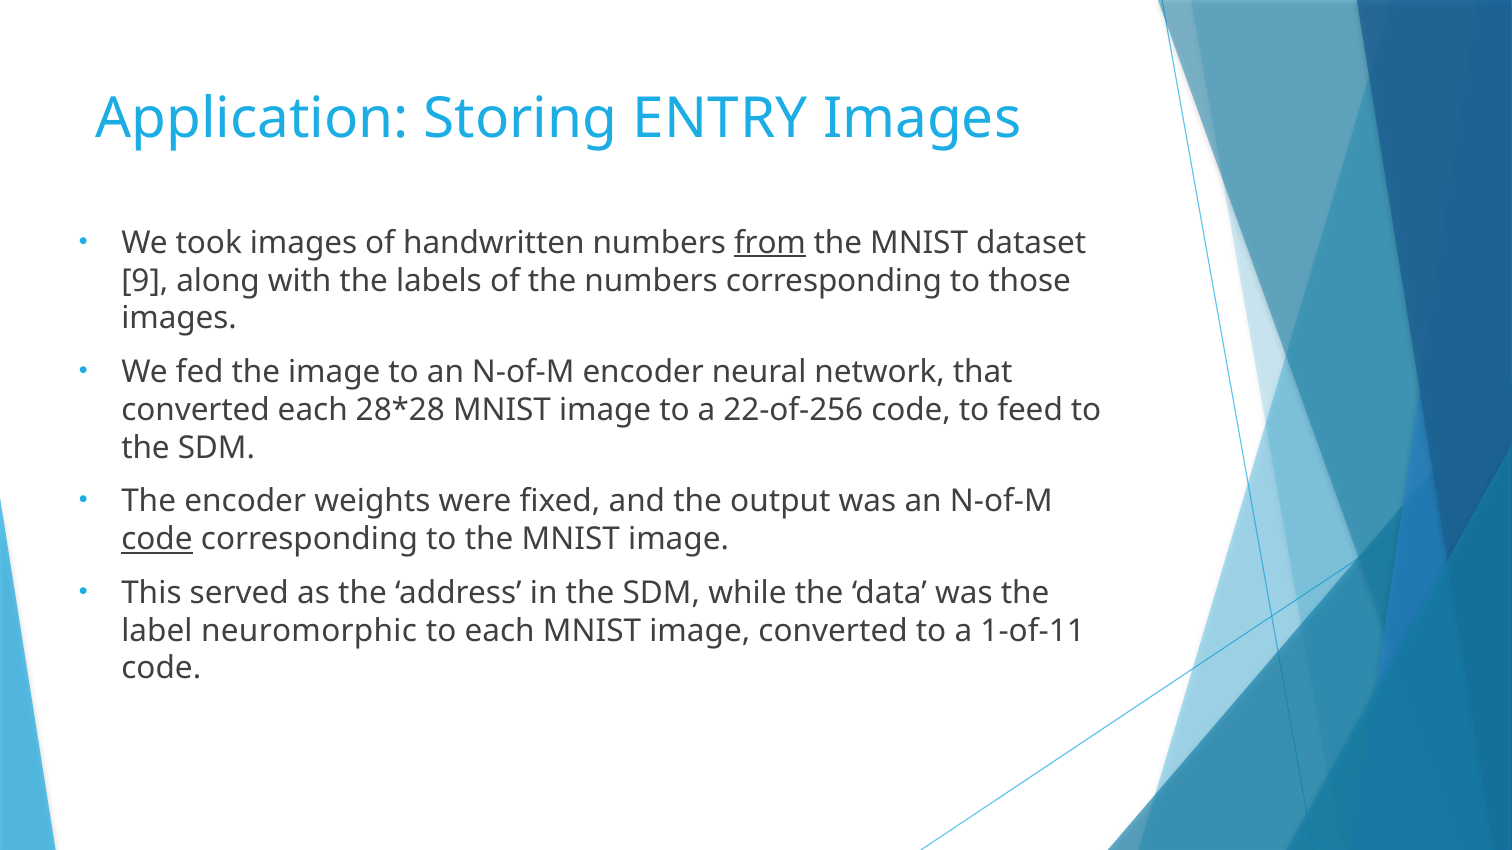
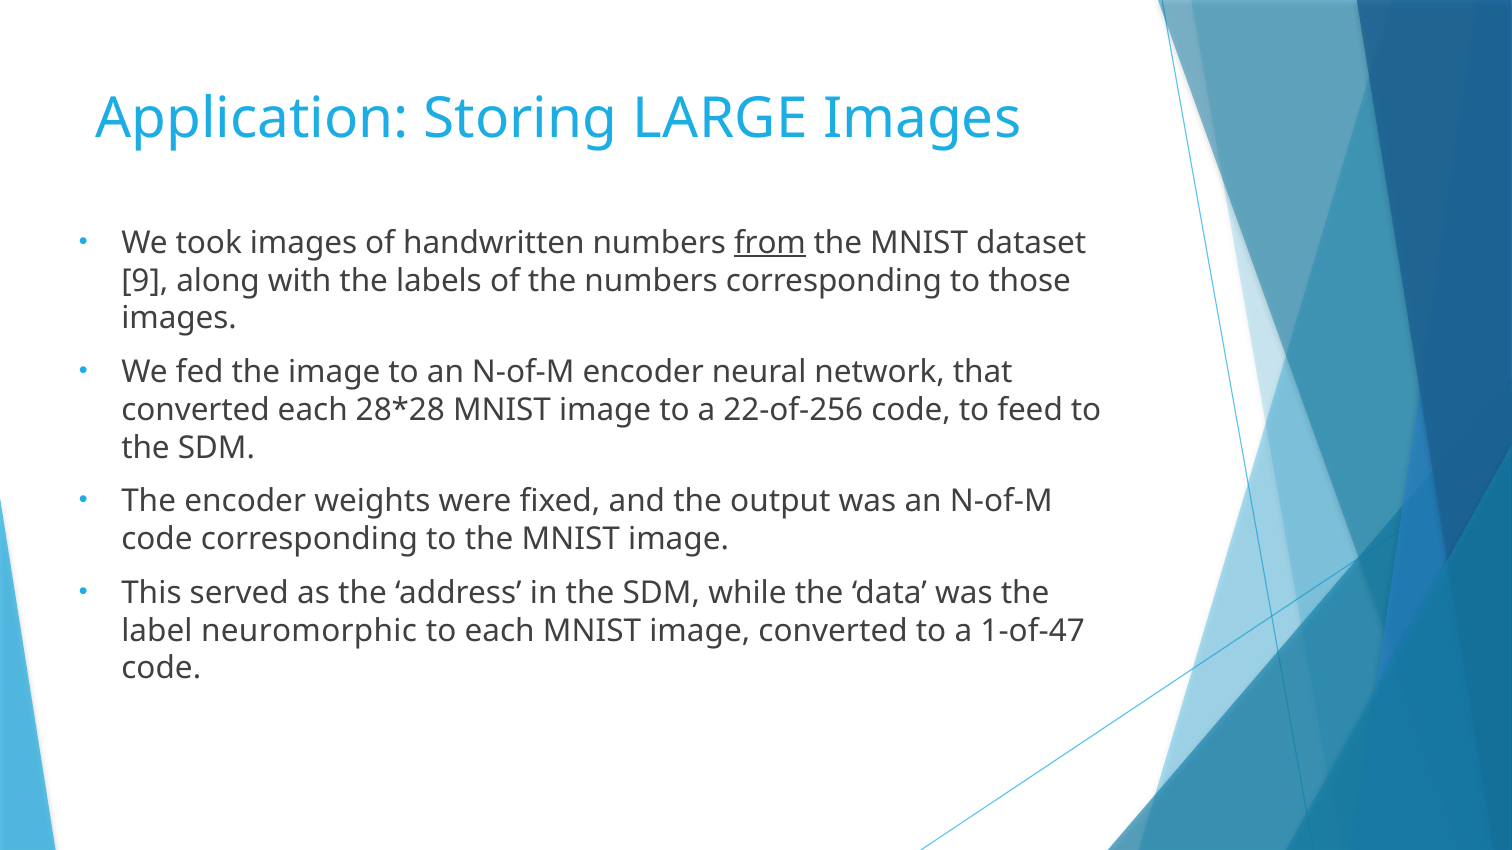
ENTRY: ENTRY -> LARGE
code at (157, 540) underline: present -> none
1-of-11: 1-of-11 -> 1-of-47
